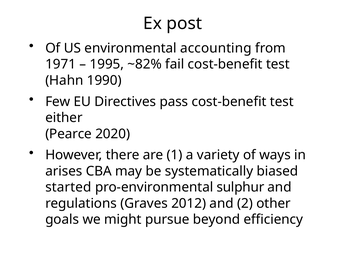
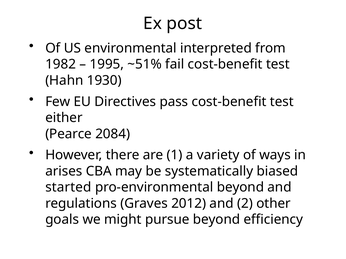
accounting: accounting -> interpreted
1971: 1971 -> 1982
~82%: ~82% -> ~51%
1990: 1990 -> 1930
2020: 2020 -> 2084
pro-environmental sulphur: sulphur -> beyond
